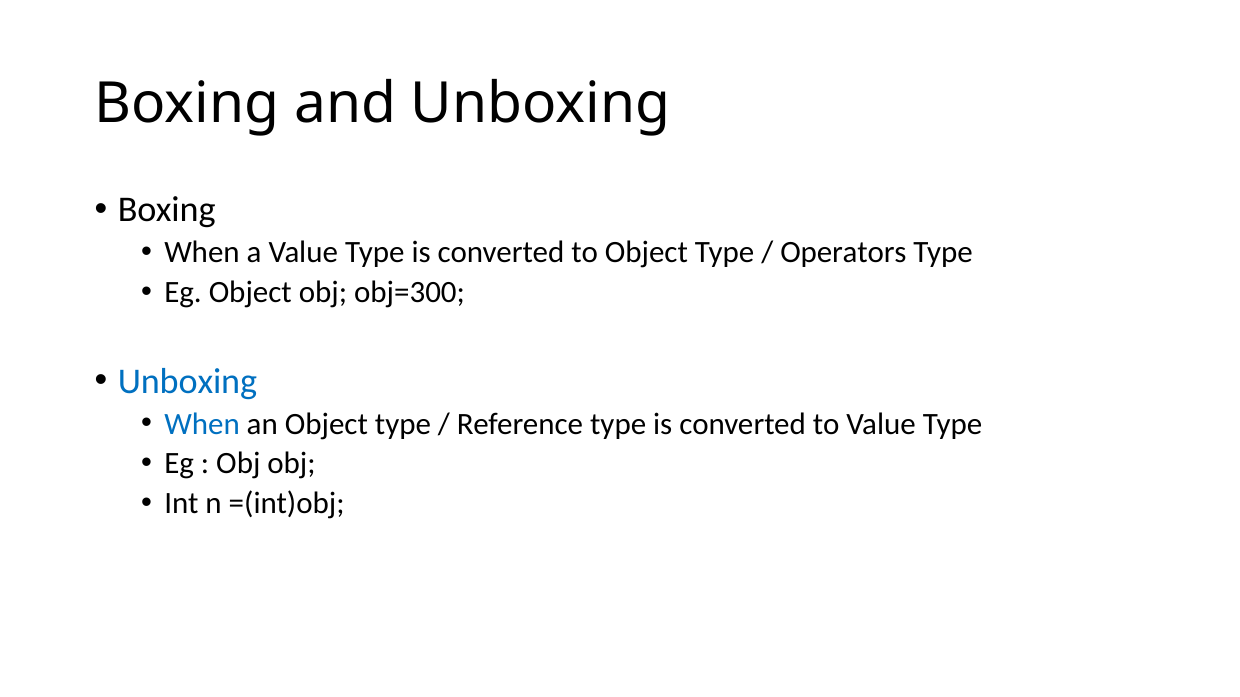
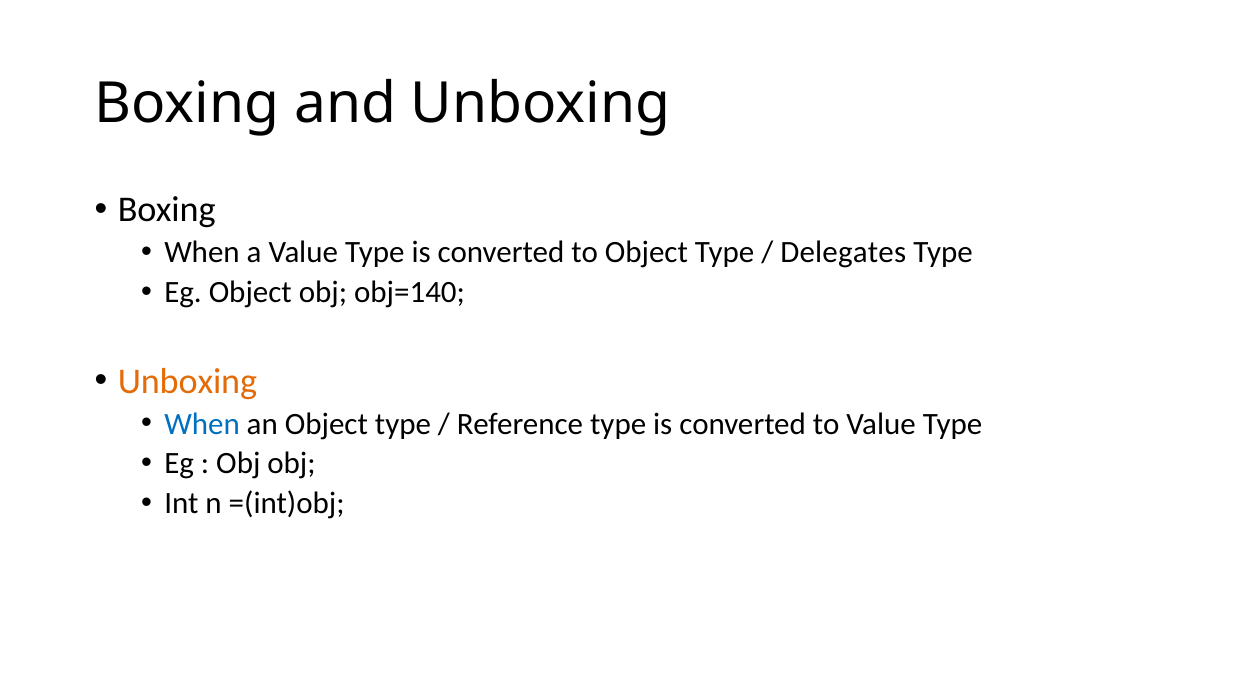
Operators: Operators -> Delegates
obj=300: obj=300 -> obj=140
Unboxing at (187, 381) colour: blue -> orange
